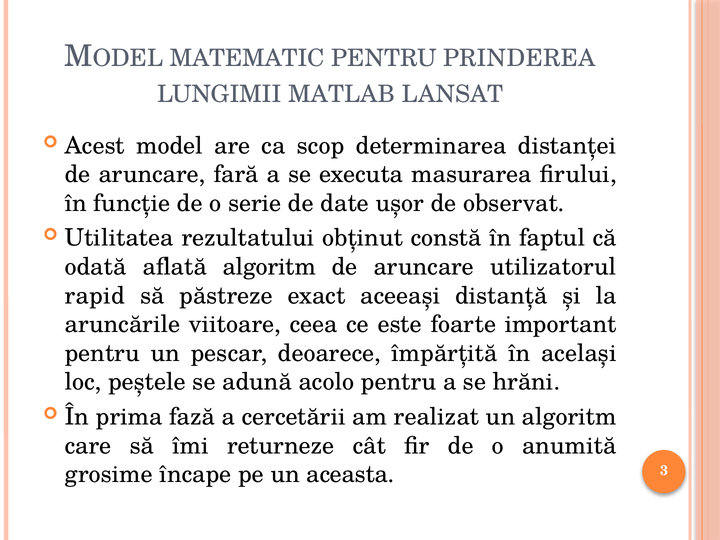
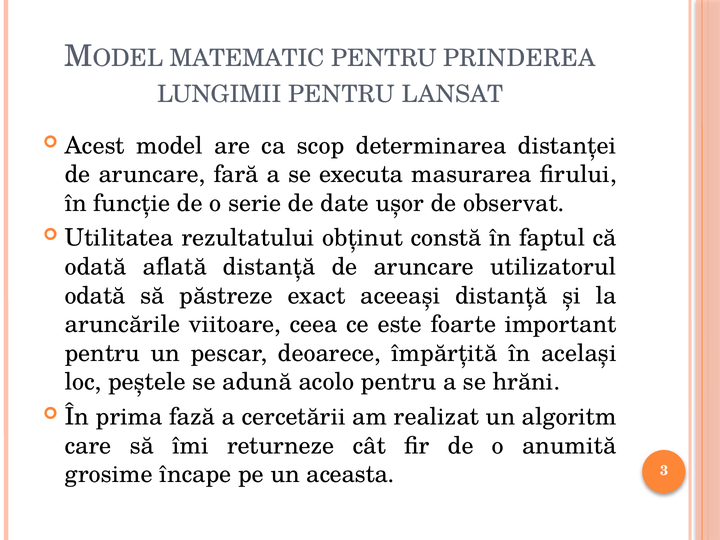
LUNGIMII MATLAB: MATLAB -> PENTRU
aflată algoritm: algoritm -> distanță
rapid at (95, 296): rapid -> odată
